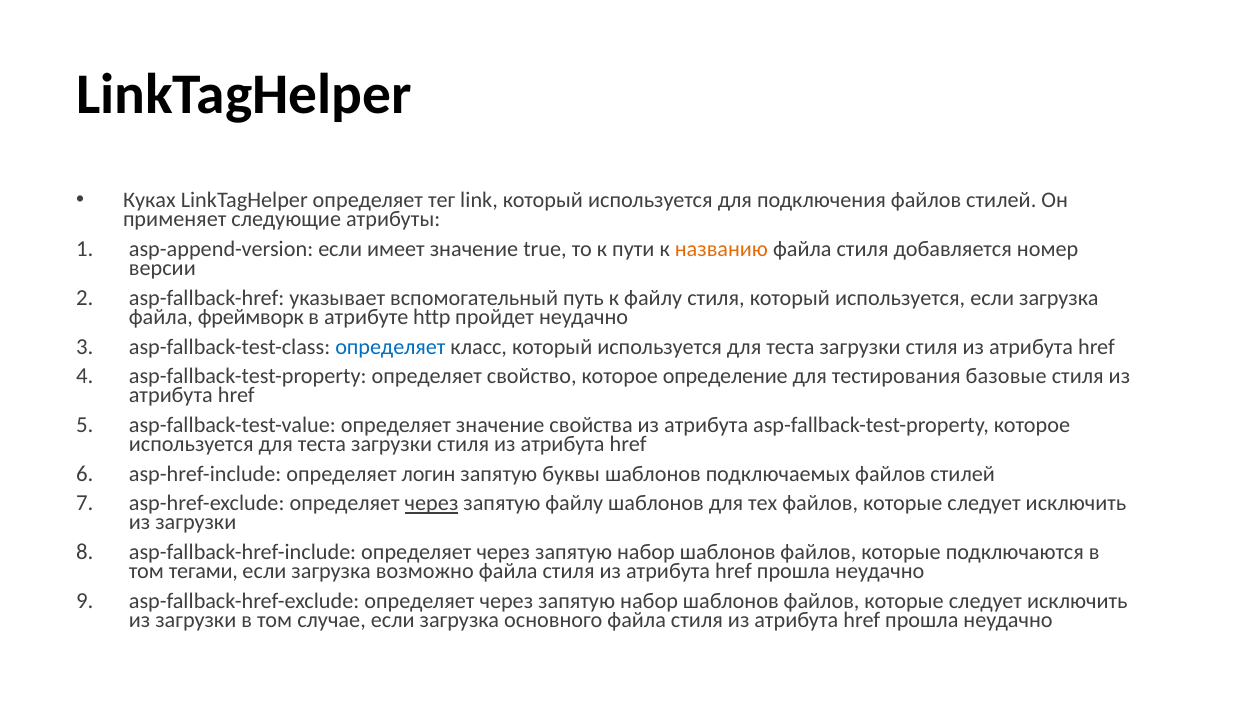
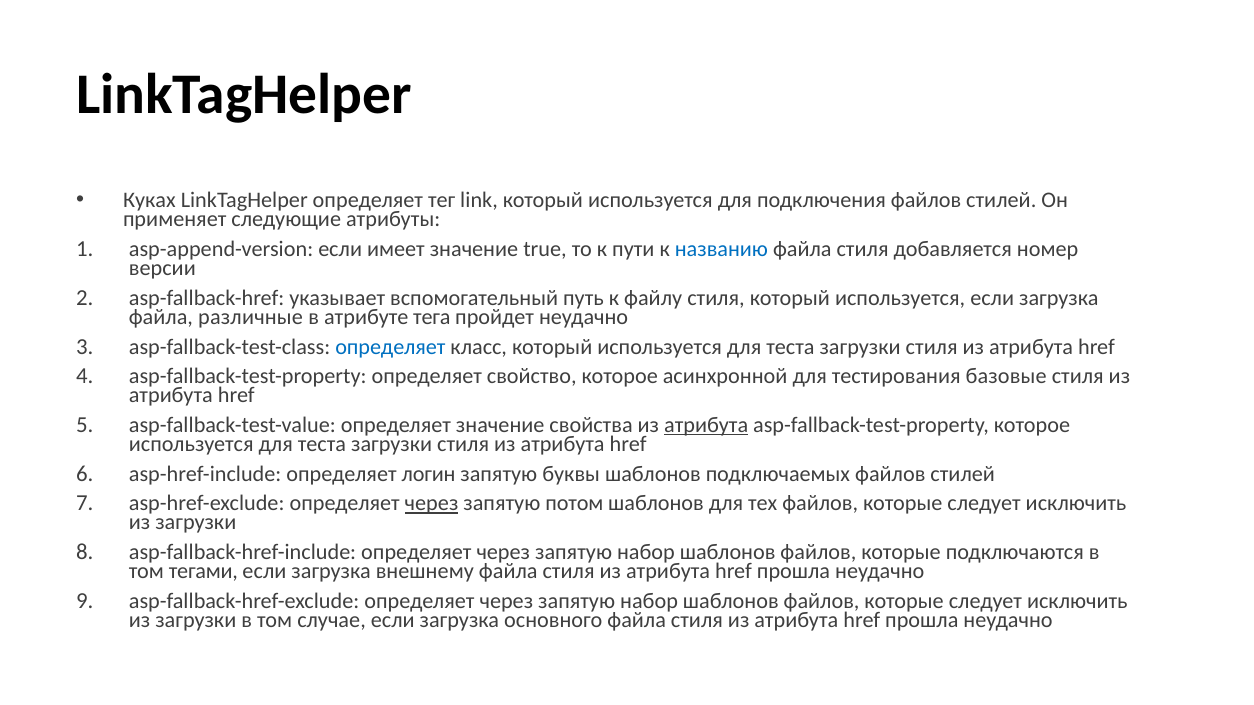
названию colour: orange -> blue
фреймворк: фреймворк -> различные
http: http -> тега
определение: определение -> асинхронной
атрибута at (706, 425) underline: none -> present
запятую файлу: файлу -> потом
возможно: возможно -> внешнему
